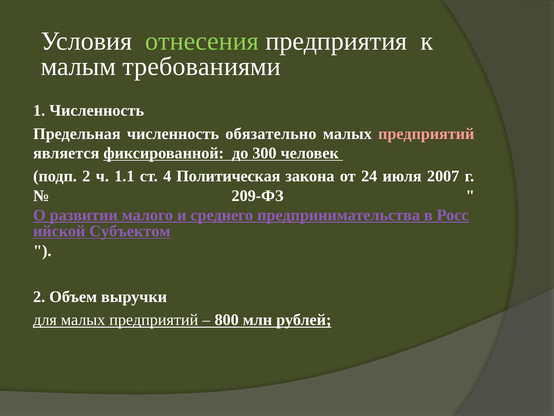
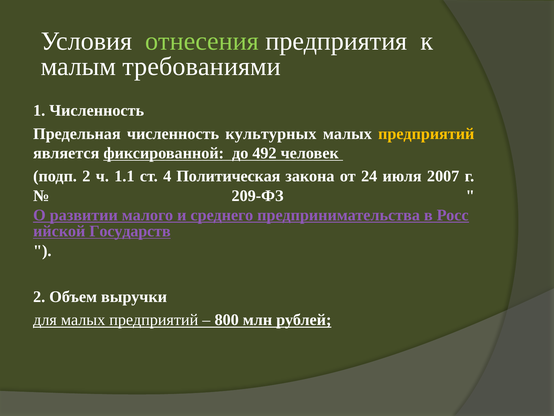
обязательно: обязательно -> культурных
предприятий at (426, 134) colour: pink -> yellow
300: 300 -> 492
Субъектом: Субъектом -> Государств
